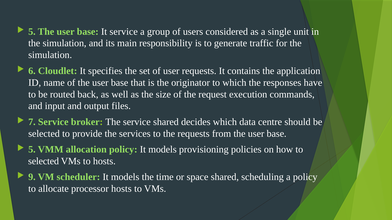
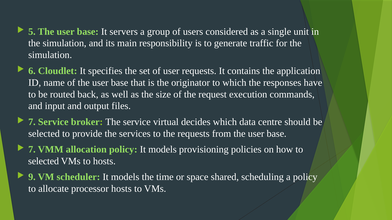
It service: service -> servers
service shared: shared -> virtual
5 at (32, 150): 5 -> 7
